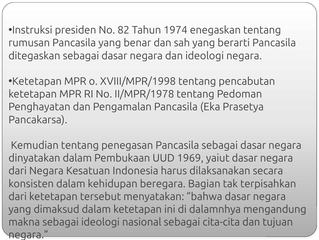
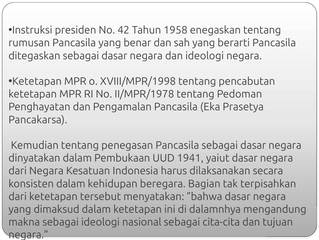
82: 82 -> 42
1974: 1974 -> 1958
1969: 1969 -> 1941
